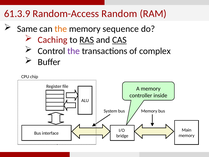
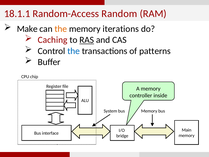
61.3.9: 61.3.9 -> 18.1.1
Same: Same -> Make
sequence: sequence -> iterations
CAS underline: present -> none
the at (74, 51) colour: purple -> blue
complex: complex -> patterns
